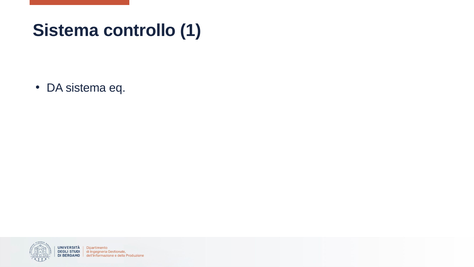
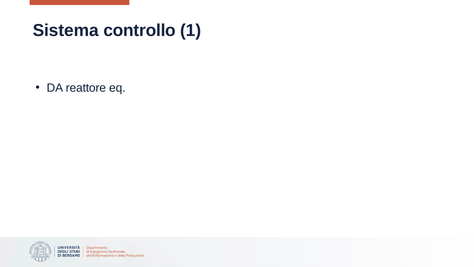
DA sistema: sistema -> reattore
